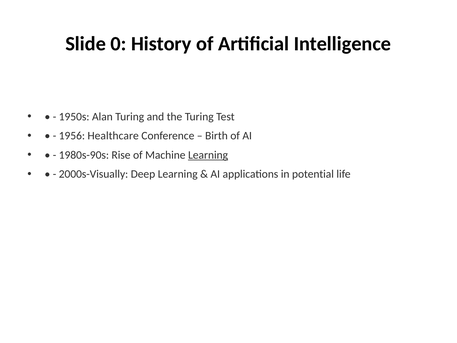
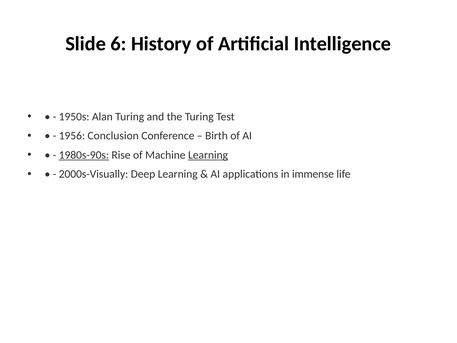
0: 0 -> 6
Healthcare: Healthcare -> Conclusion
1980s-90s underline: none -> present
potential: potential -> immense
